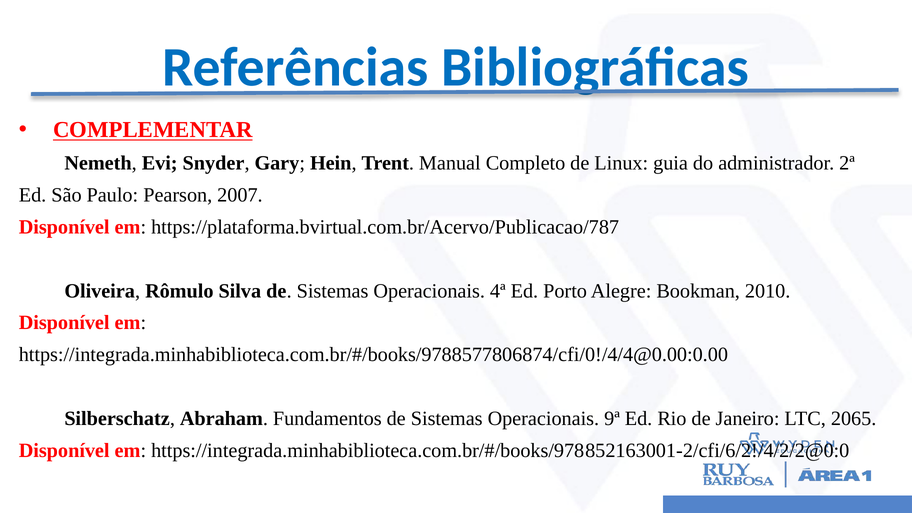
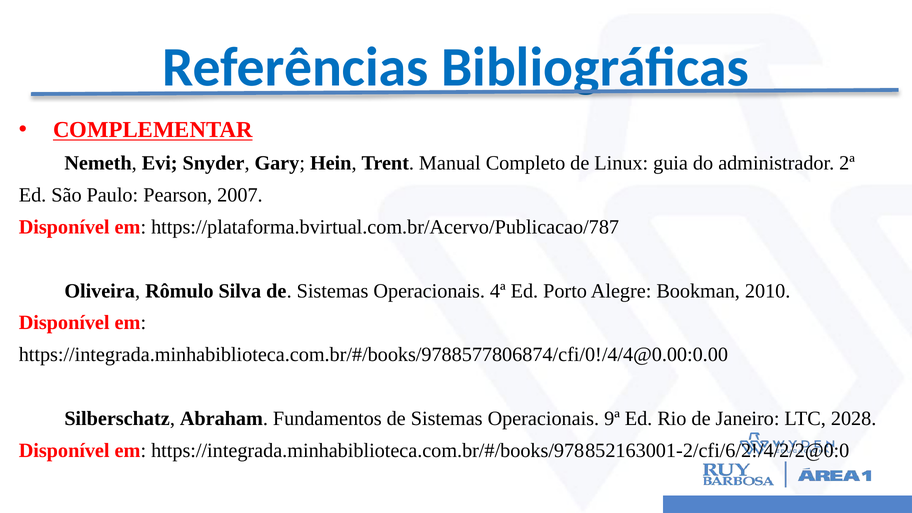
2065: 2065 -> 2028
